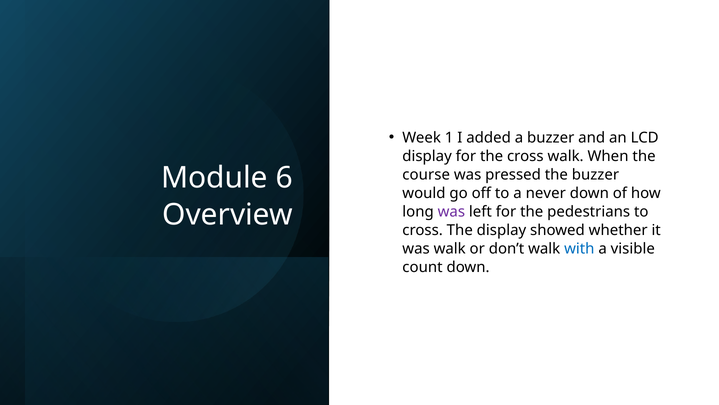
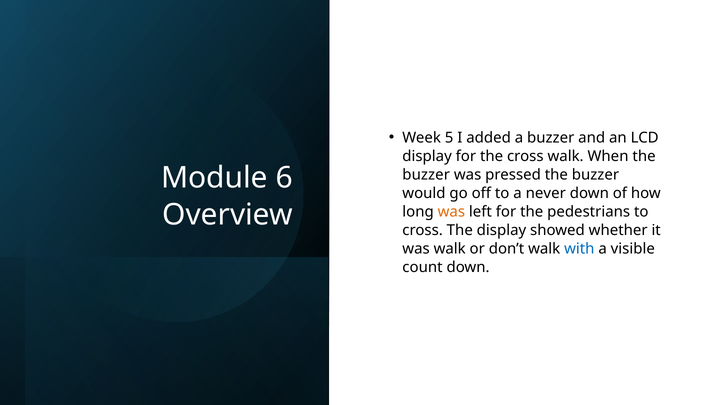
1: 1 -> 5
course at (426, 175): course -> buzzer
was at (451, 212) colour: purple -> orange
